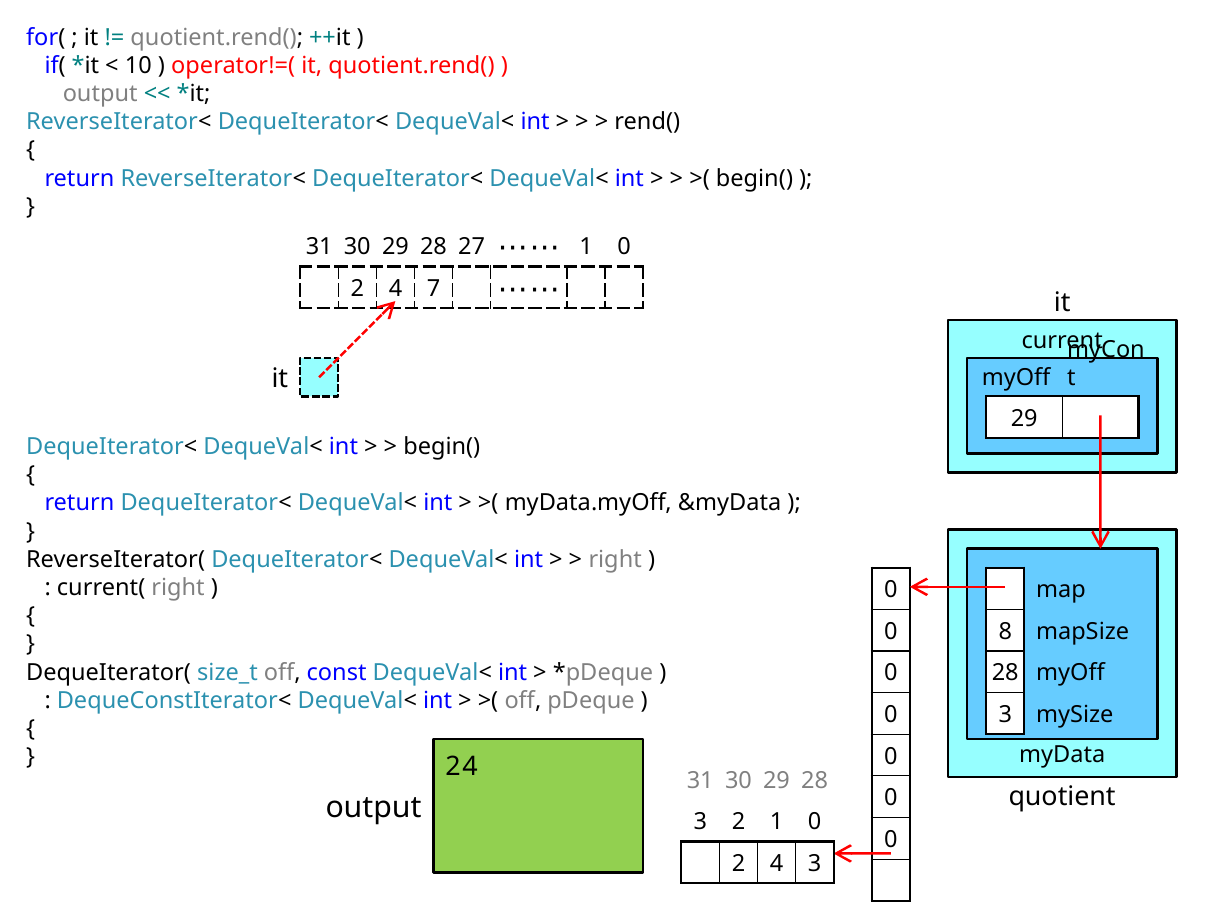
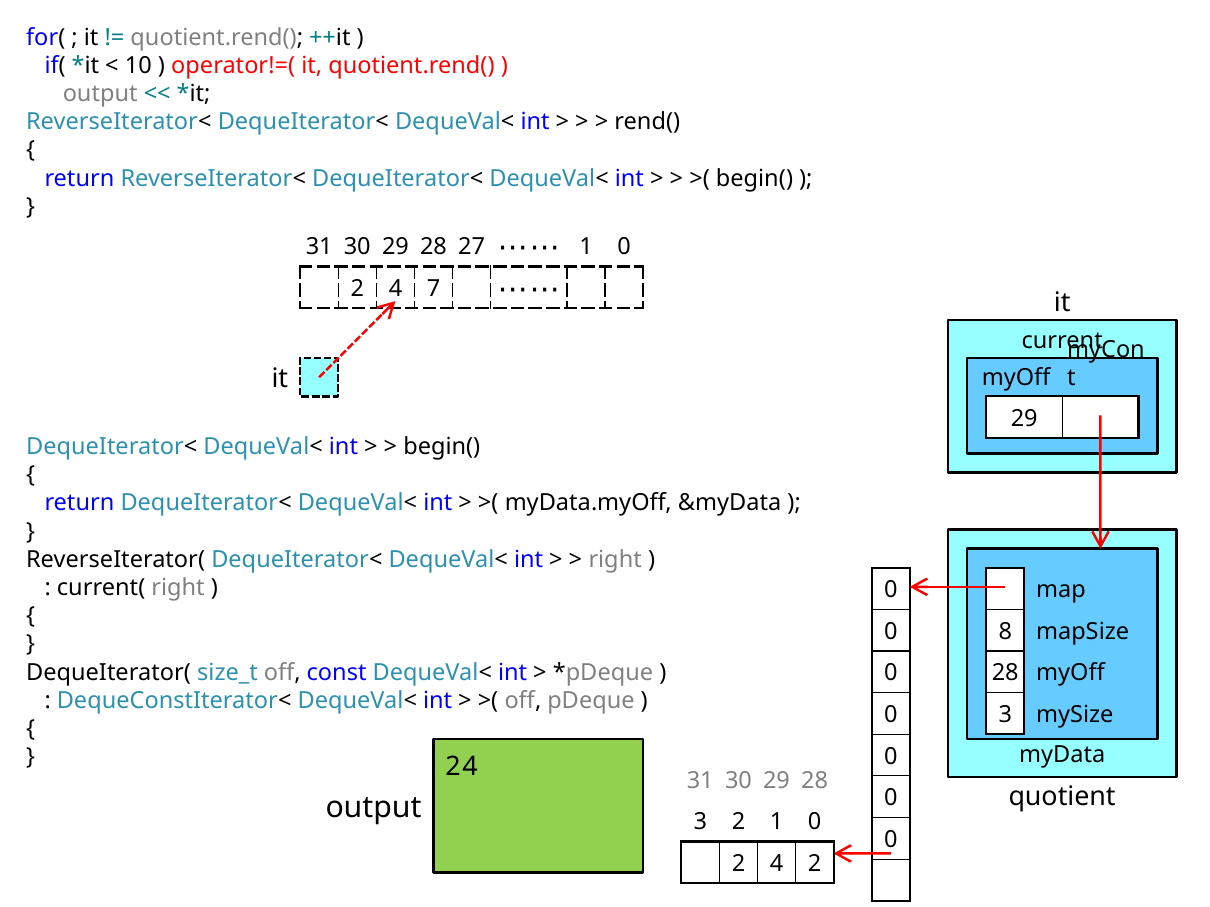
4 3: 3 -> 2
